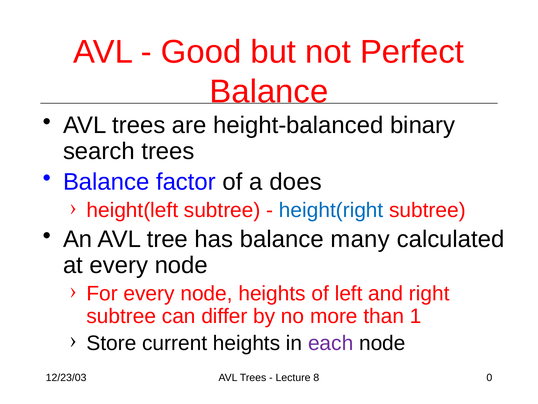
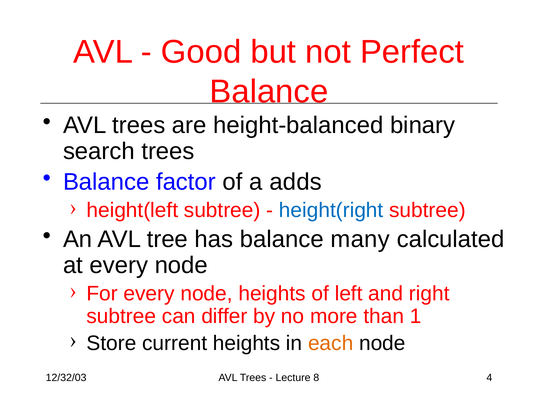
does: does -> adds
each colour: purple -> orange
12/23/03: 12/23/03 -> 12/32/03
0: 0 -> 4
